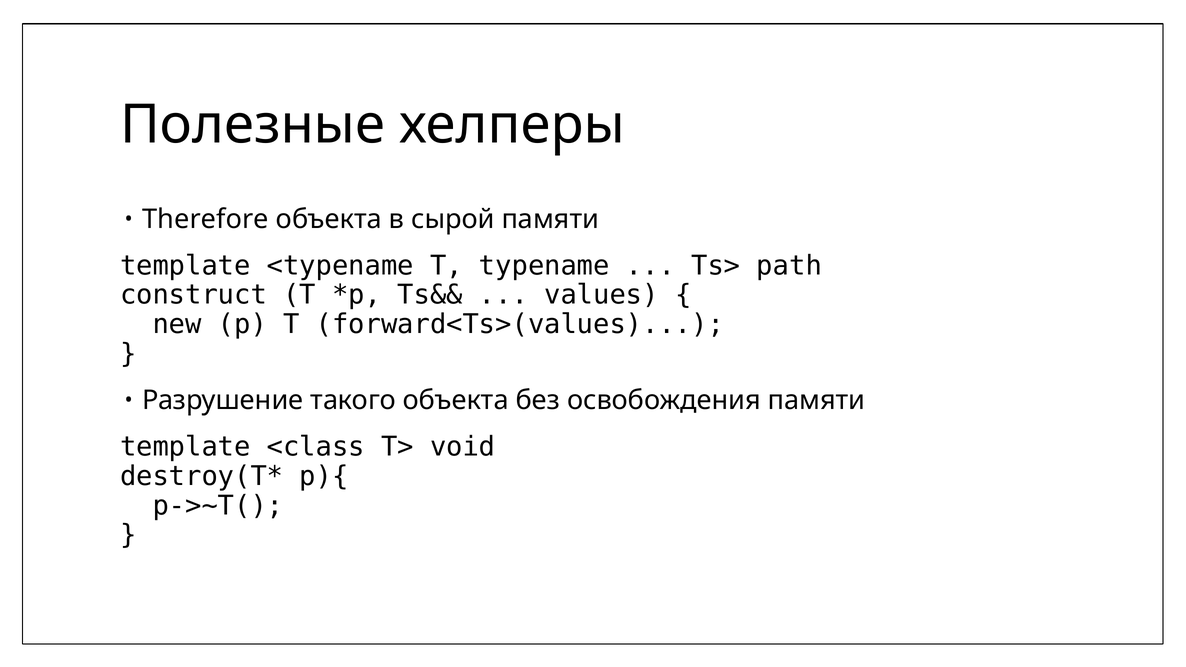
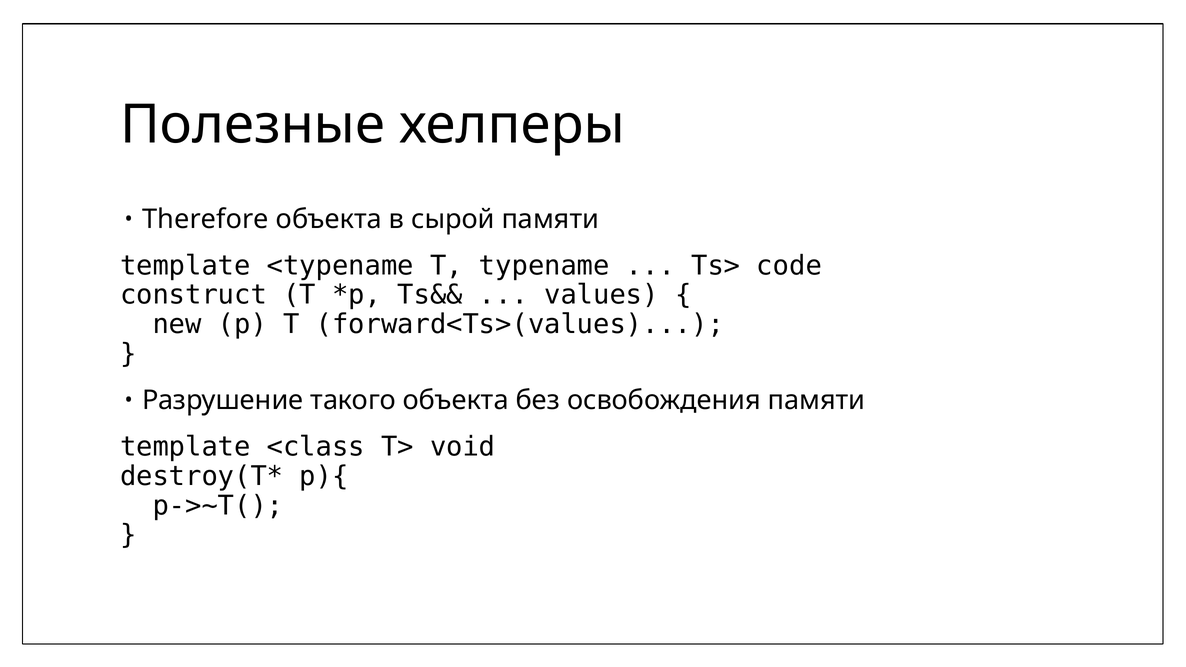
path: path -> code
